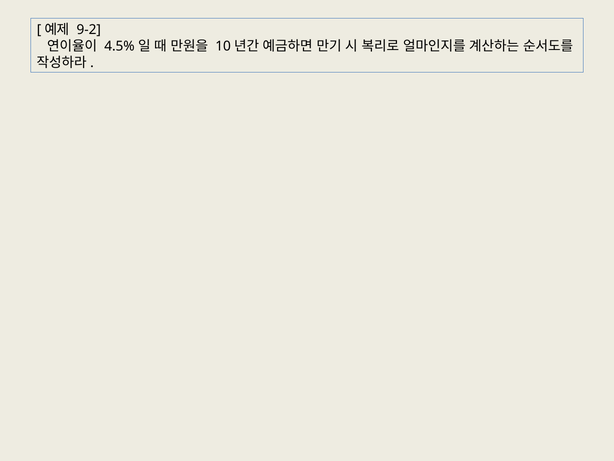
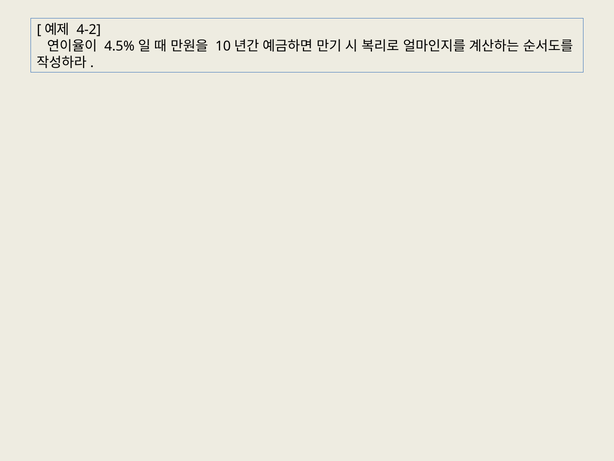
9-2: 9-2 -> 4-2
